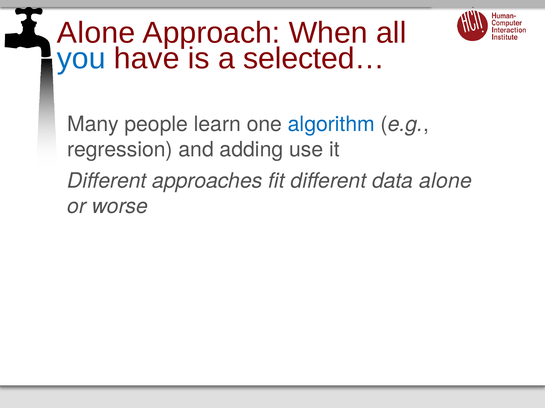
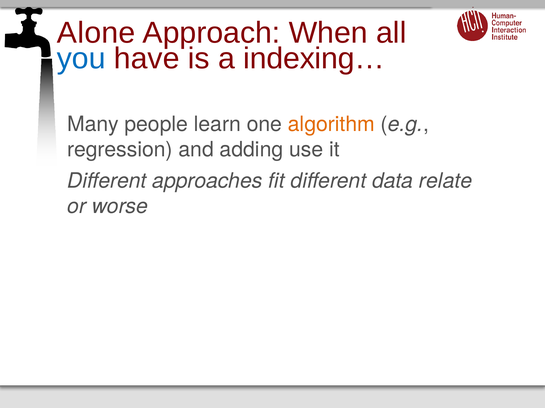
selected…: selected… -> indexing…
algorithm colour: blue -> orange
data alone: alone -> relate
